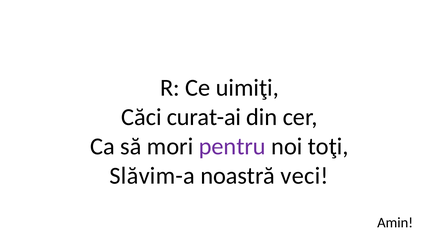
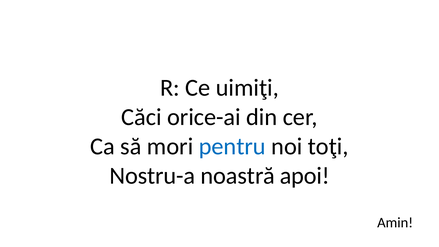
curat-ai: curat-ai -> orice-ai
pentru colour: purple -> blue
Slăvim-a: Slăvim-a -> Nostru-a
veci: veci -> apoi
